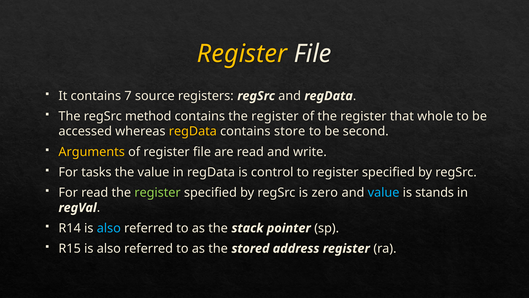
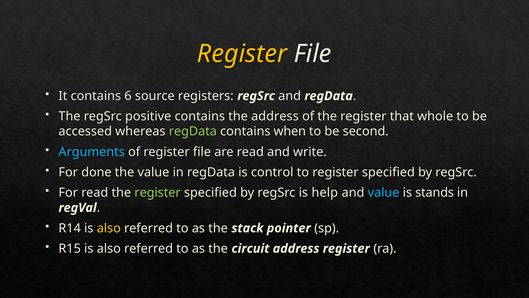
7: 7 -> 6
method: method -> positive
contains the register: register -> address
regData at (193, 131) colour: yellow -> light green
store: store -> when
Arguments colour: yellow -> light blue
tasks: tasks -> done
zero: zero -> help
also at (109, 228) colour: light blue -> yellow
stored: stored -> circuit
